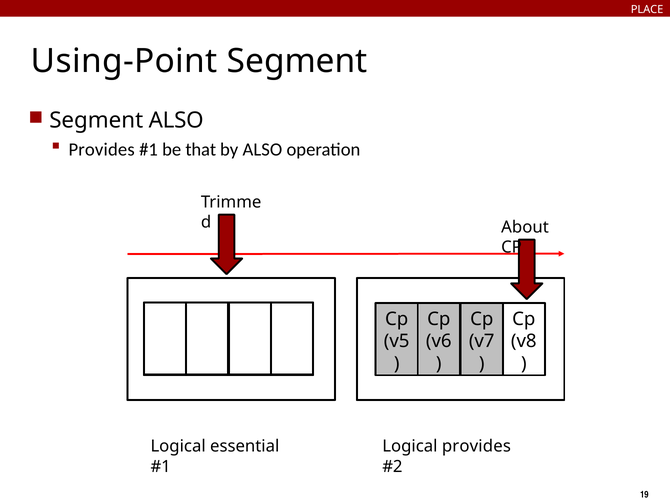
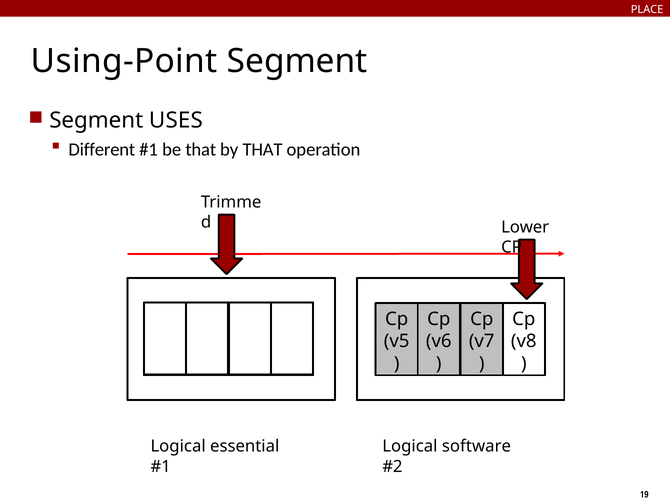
Segment ALSO: ALSO -> USES
Provides at (102, 149): Provides -> Different
by ALSO: ALSO -> THAT
About: About -> Lower
Logical provides: provides -> software
